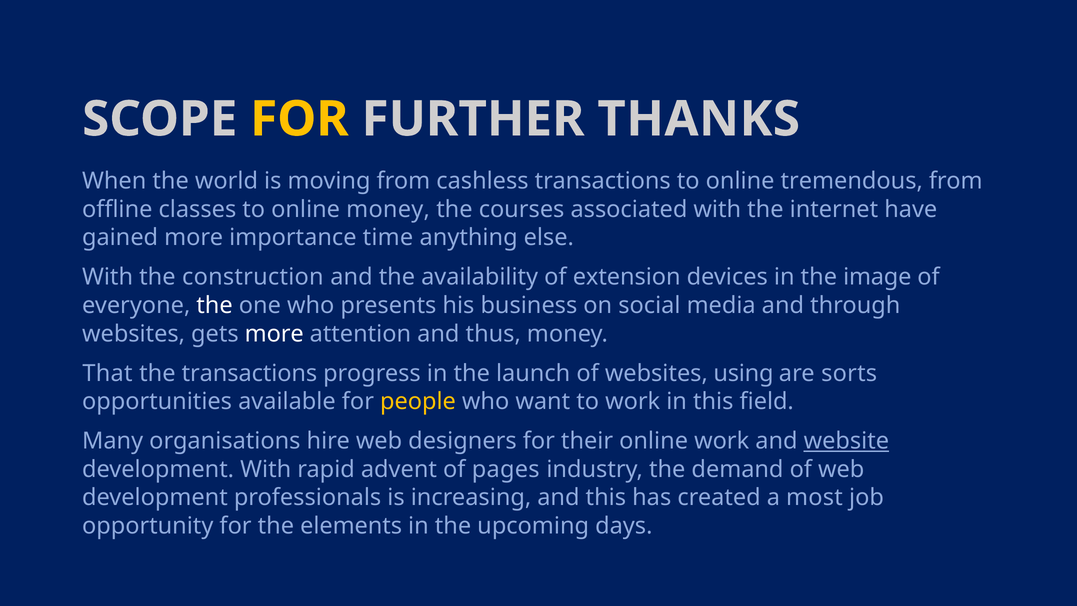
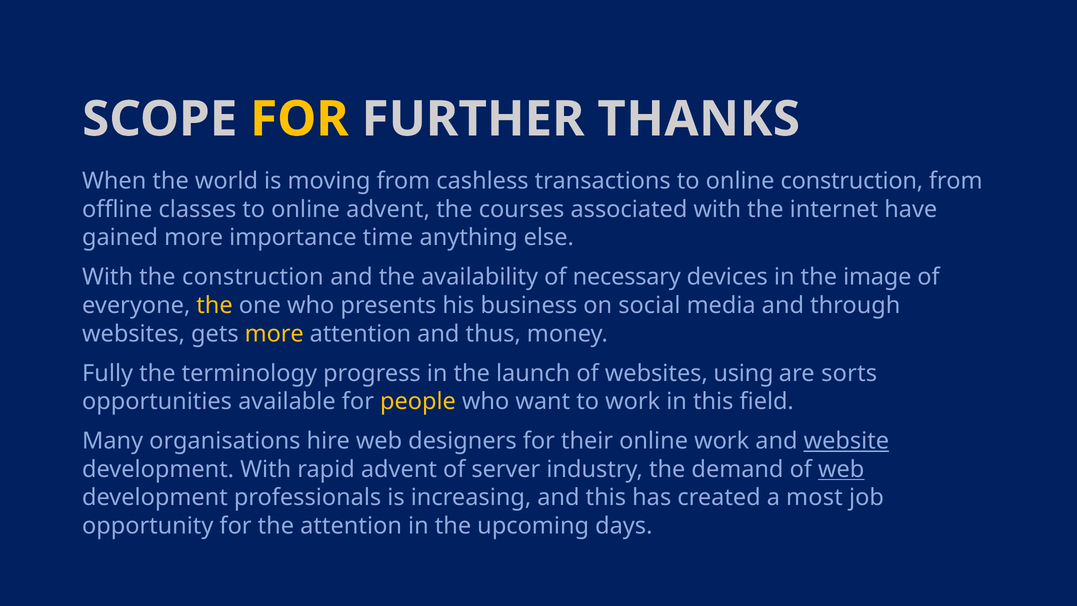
online tremendous: tremendous -> construction
online money: money -> advent
extension: extension -> necessary
the at (215, 305) colour: white -> yellow
more at (274, 334) colour: white -> yellow
That: That -> Fully
the transactions: transactions -> terminology
pages: pages -> server
web at (841, 469) underline: none -> present
the elements: elements -> attention
